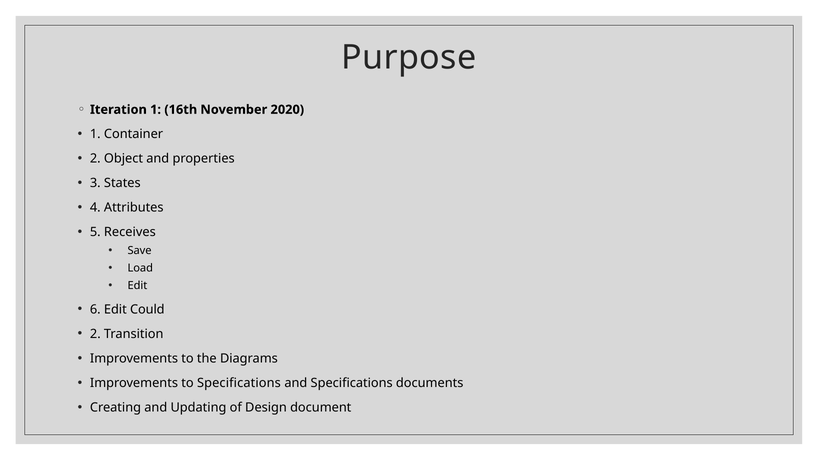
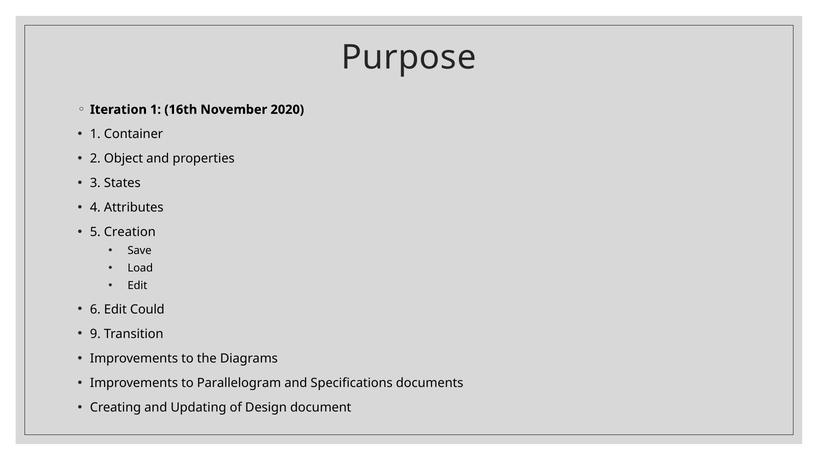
Receives: Receives -> Creation
2 at (95, 334): 2 -> 9
to Specifications: Specifications -> Parallelogram
